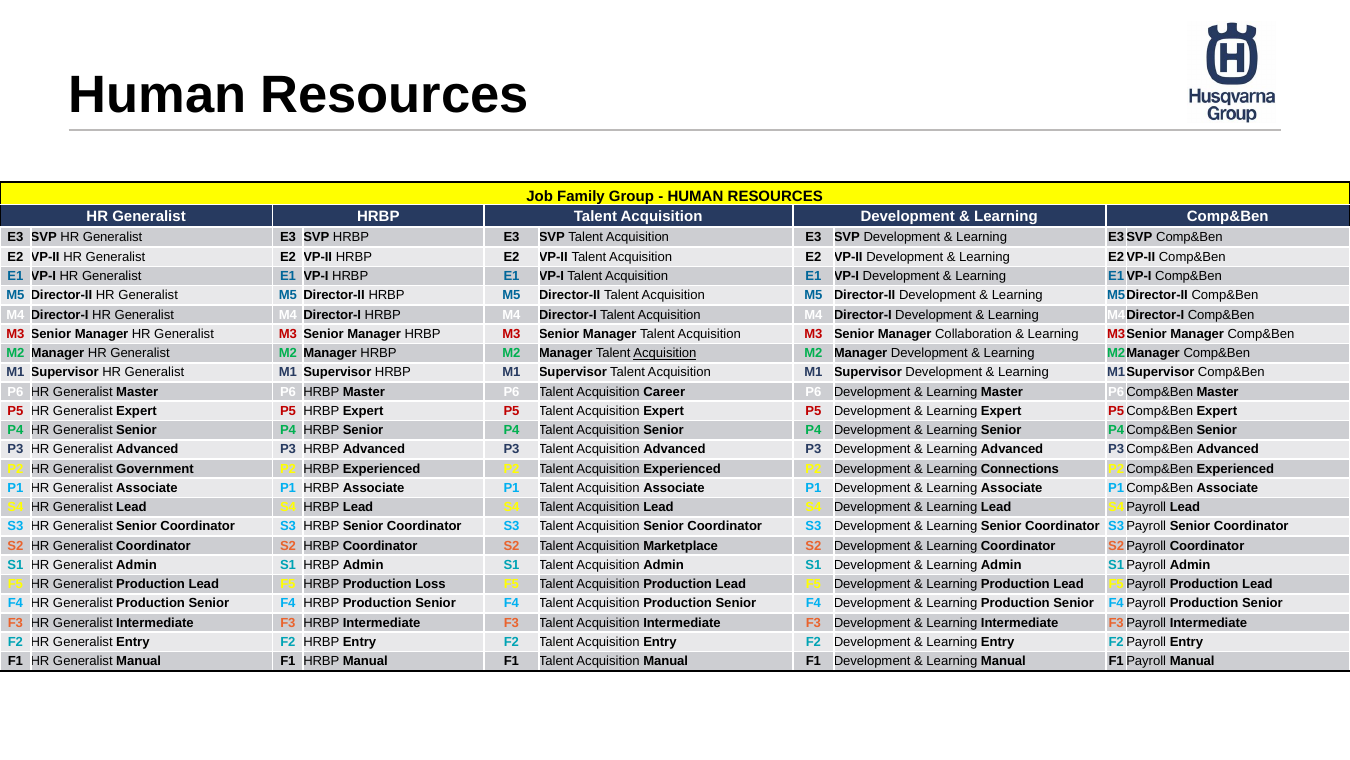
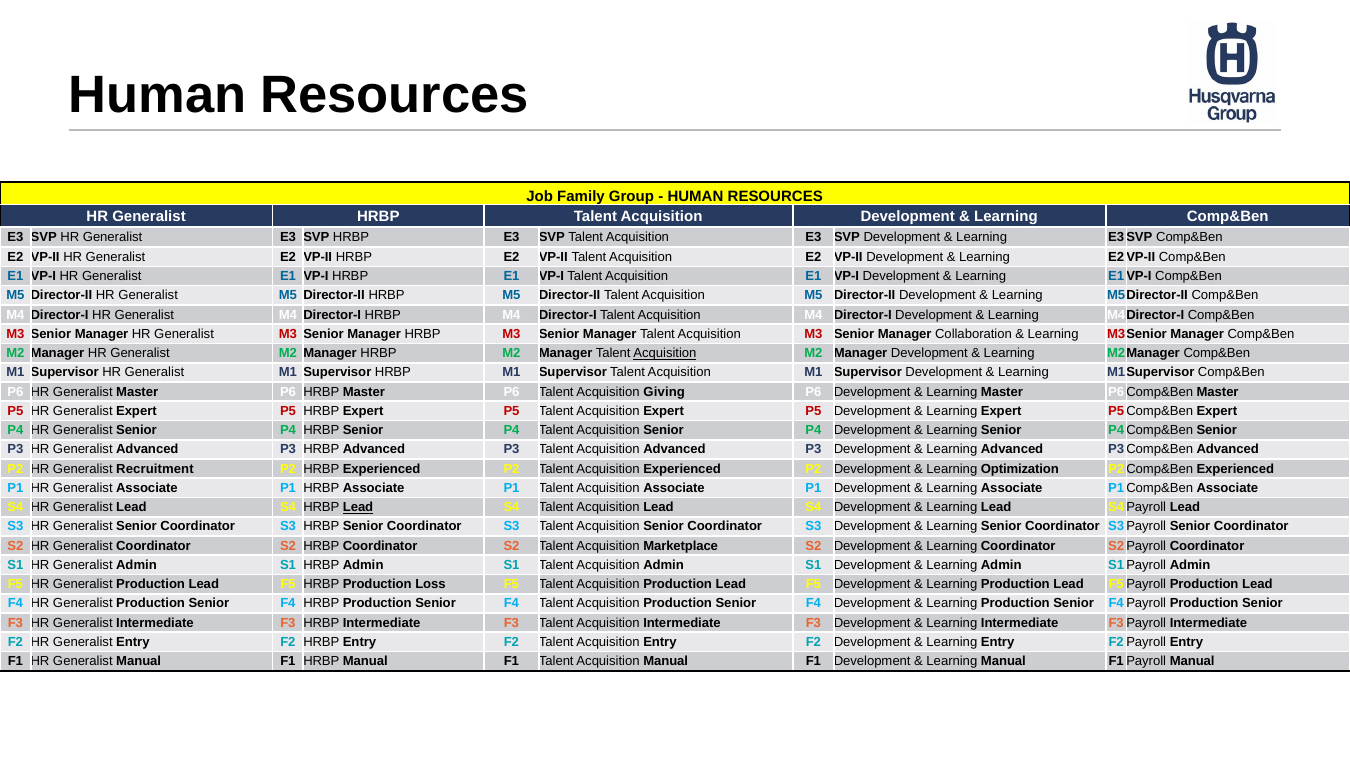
Career: Career -> Giving
Government: Government -> Recruitment
Connections: Connections -> Optimization
Lead at (358, 507) underline: none -> present
